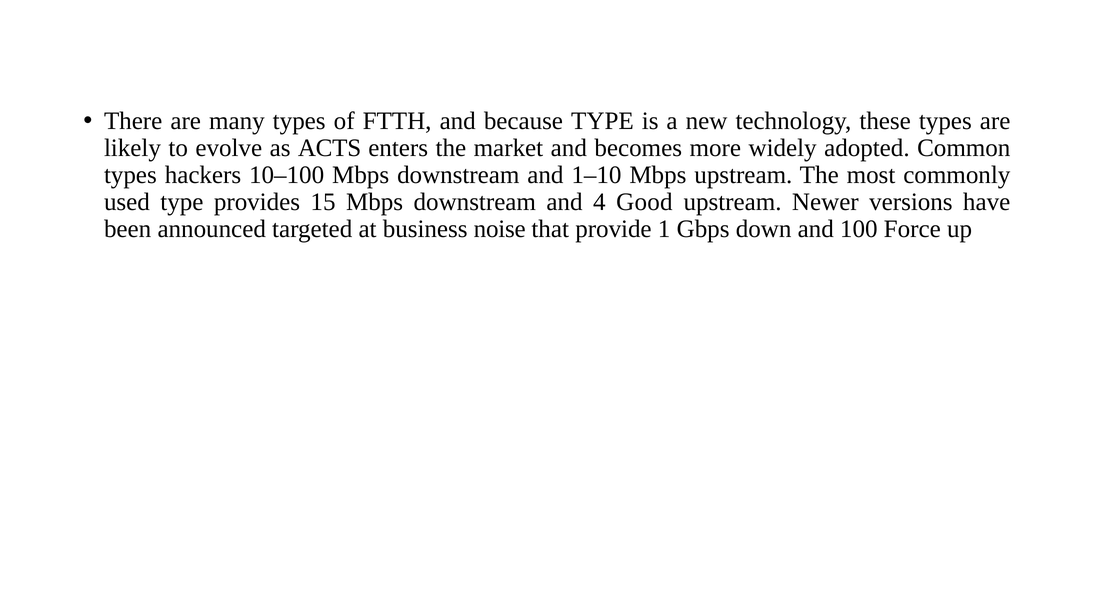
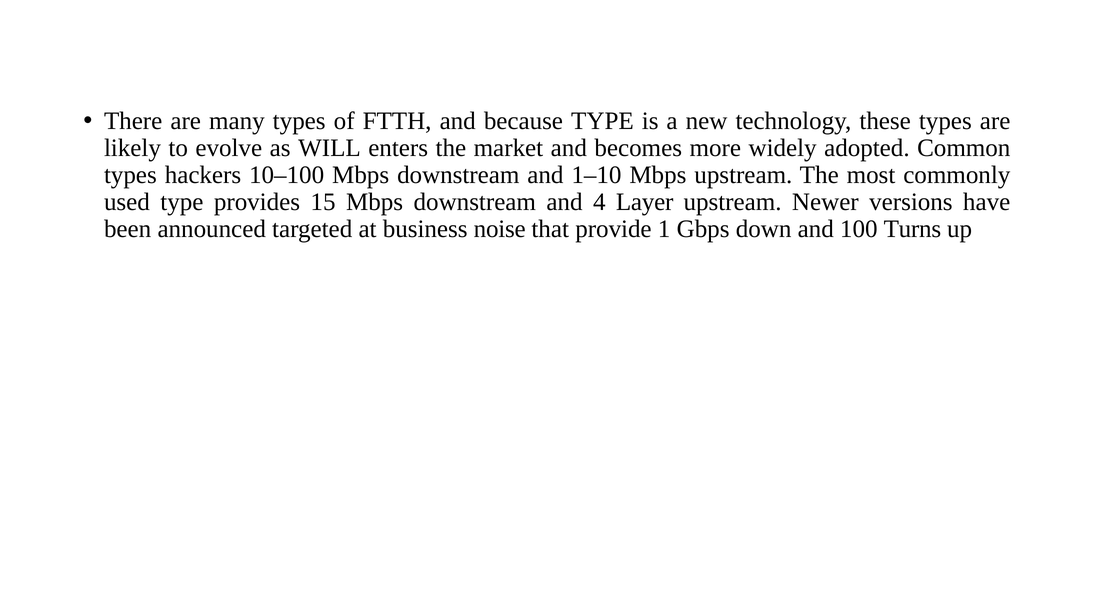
ACTS: ACTS -> WILL
Good: Good -> Layer
Force: Force -> Turns
